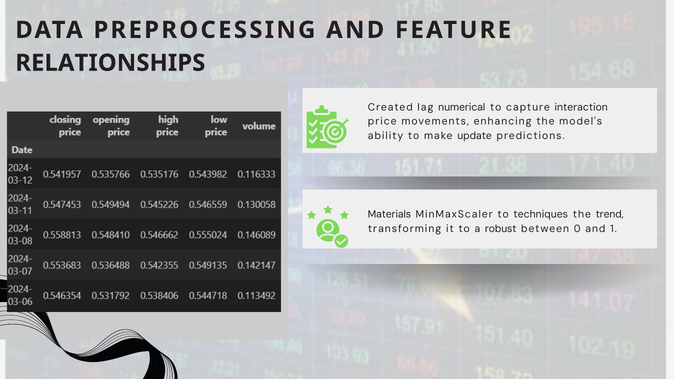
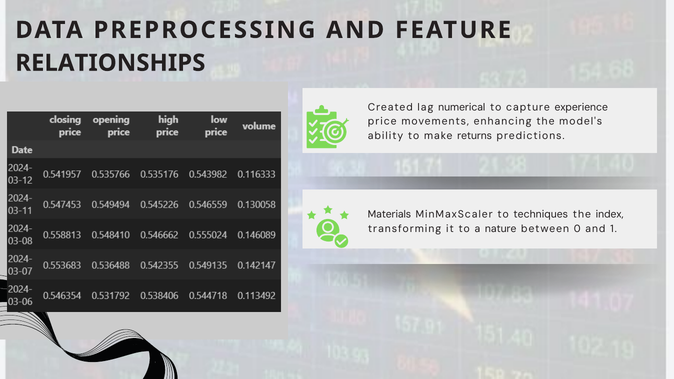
interaction: interaction -> experience
update: update -> returns
trend: trend -> index
robust: robust -> nature
